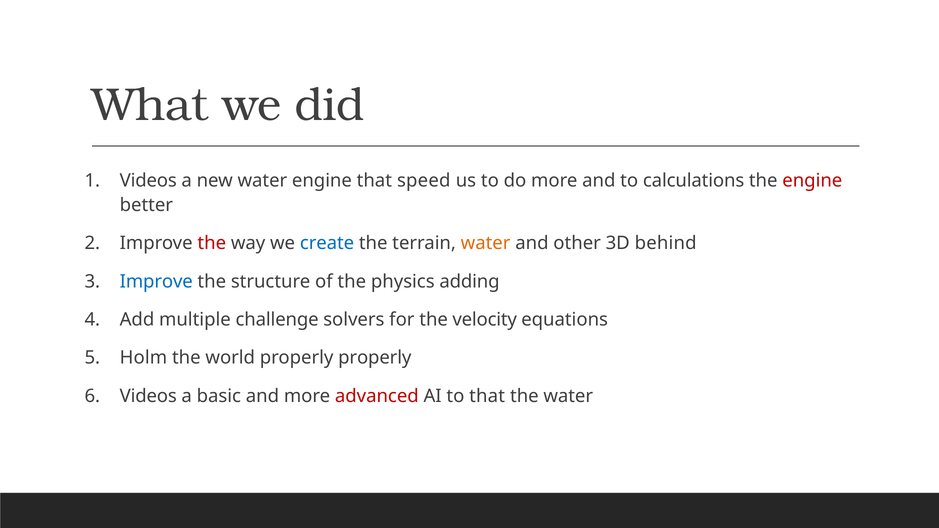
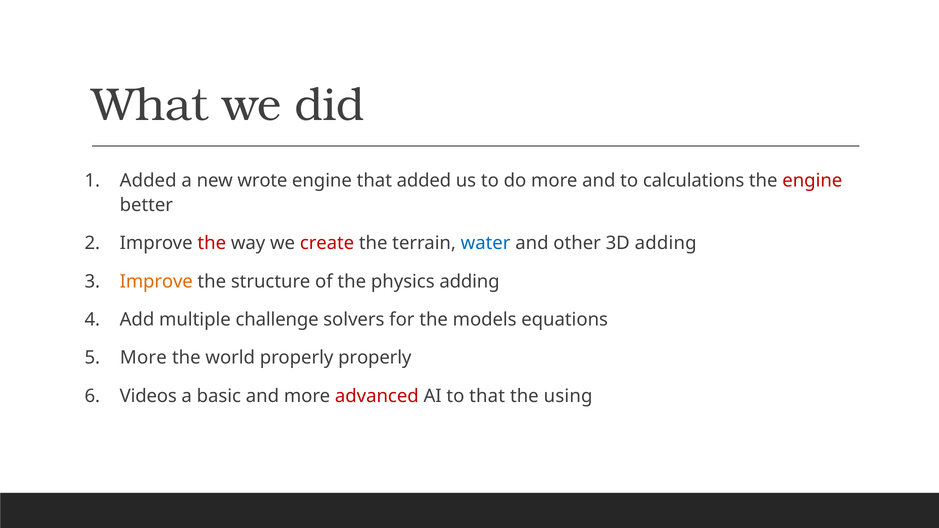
Videos at (148, 181): Videos -> Added
new water: water -> wrote
that speed: speed -> added
create colour: blue -> red
water at (486, 243) colour: orange -> blue
3D behind: behind -> adding
Improve at (156, 281) colour: blue -> orange
velocity: velocity -> models
Holm at (143, 358): Holm -> More
the water: water -> using
